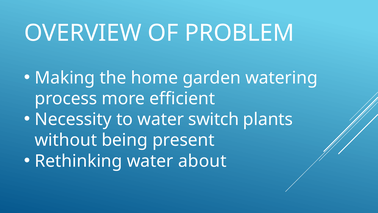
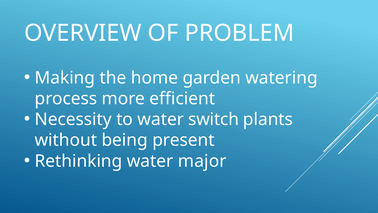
about: about -> major
